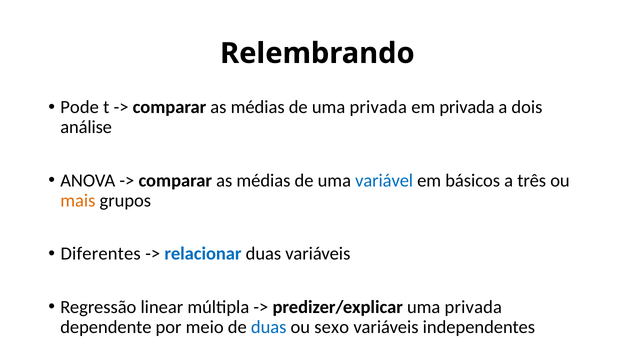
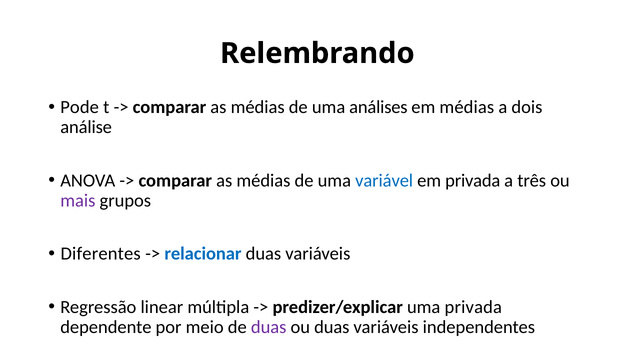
de uma privada: privada -> análises
em privada: privada -> médias
em básicos: básicos -> privada
mais colour: orange -> purple
duas at (269, 327) colour: blue -> purple
ou sexo: sexo -> duas
